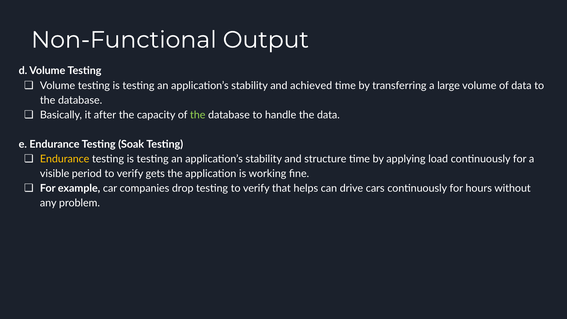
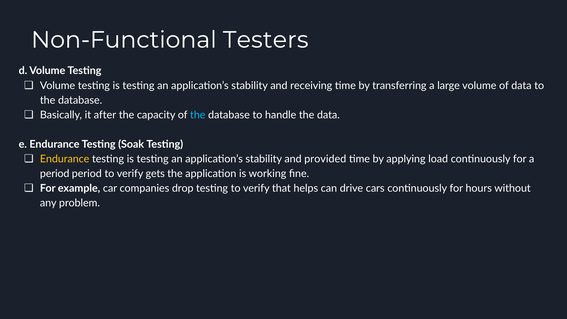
Output: Output -> Testers
achieved: achieved -> receiving
the at (198, 115) colour: light green -> light blue
structure: structure -> provided
visible at (55, 174): visible -> period
